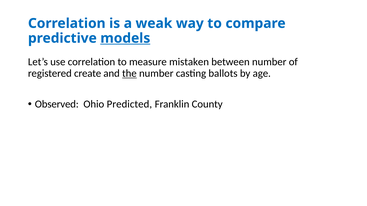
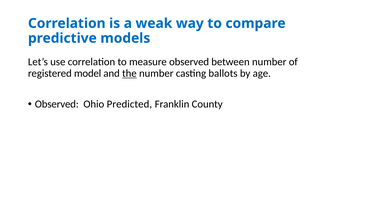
models underline: present -> none
measure mistaken: mistaken -> observed
create: create -> model
